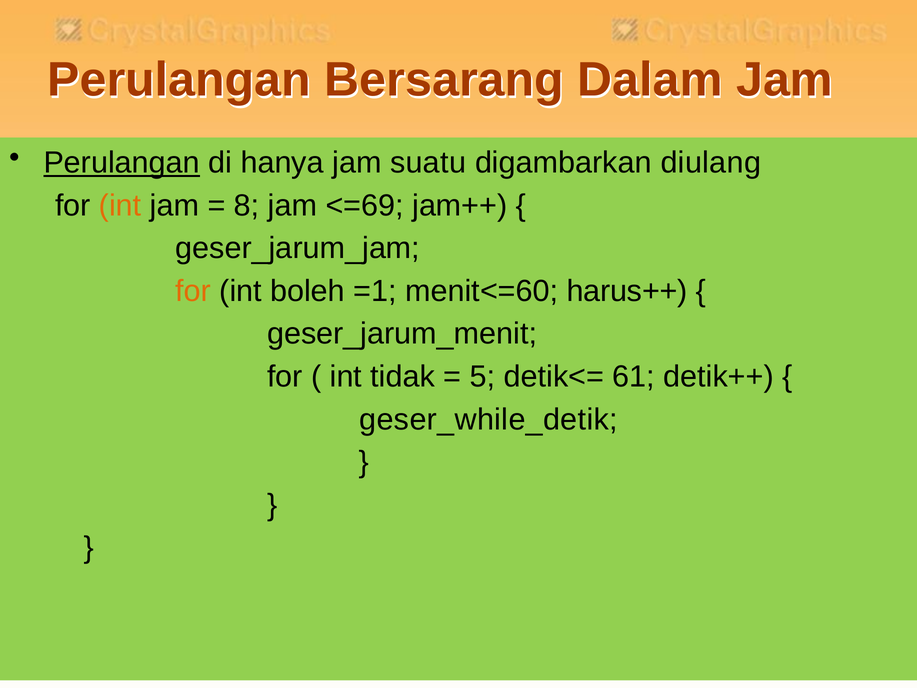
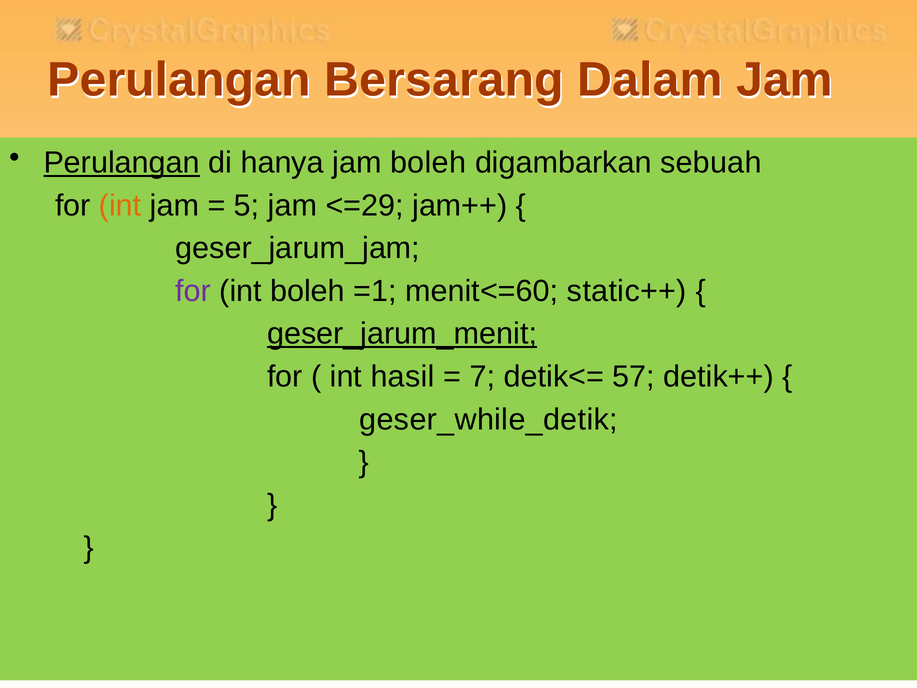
jam suatu: suatu -> boleh
diulang: diulang -> sebuah
8: 8 -> 5
<=69: <=69 -> <=29
for at (193, 291) colour: orange -> purple
harus++: harus++ -> static++
geser_jarum_menit underline: none -> present
tidak: tidak -> hasil
5: 5 -> 7
61: 61 -> 57
